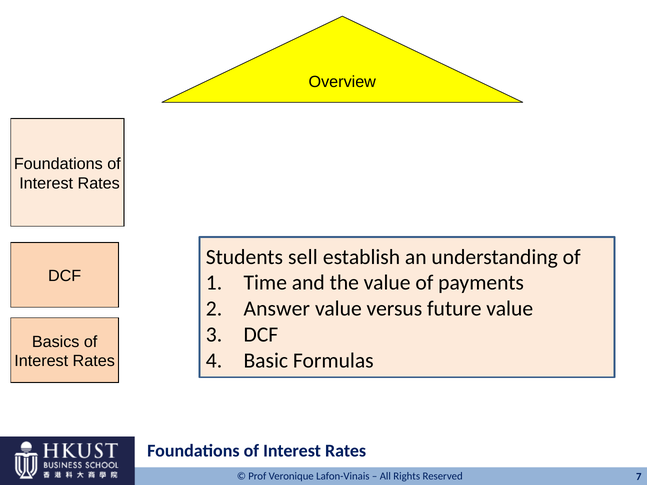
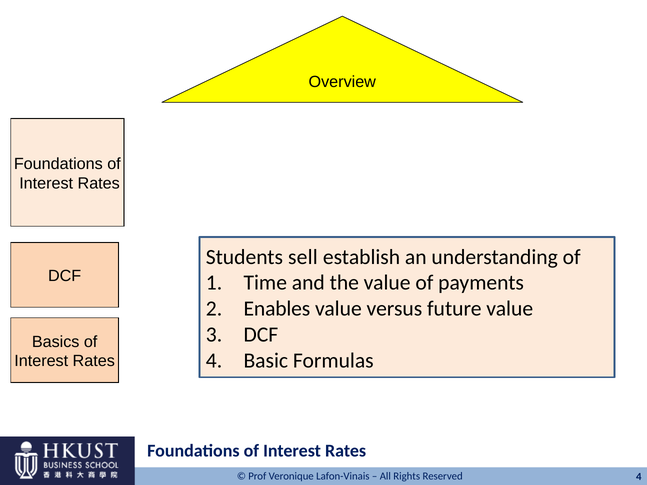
Answer: Answer -> Enables
7 at (639, 477): 7 -> 4
